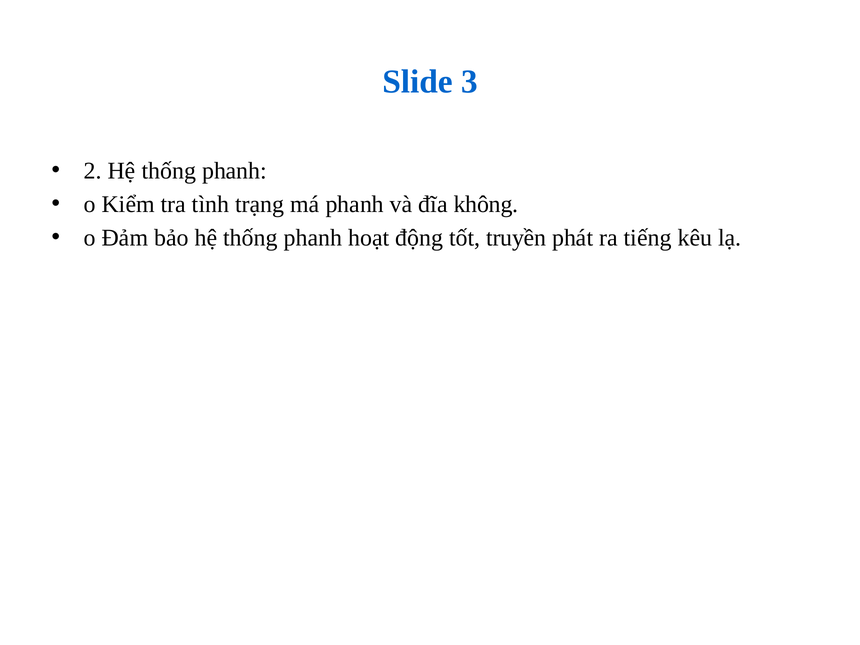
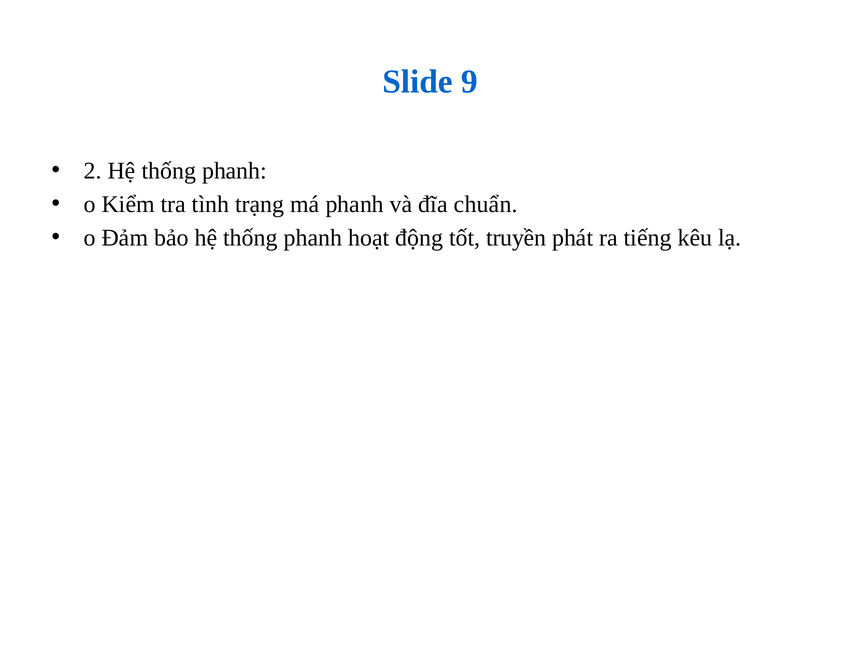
3: 3 -> 9
không: không -> chuẩn
